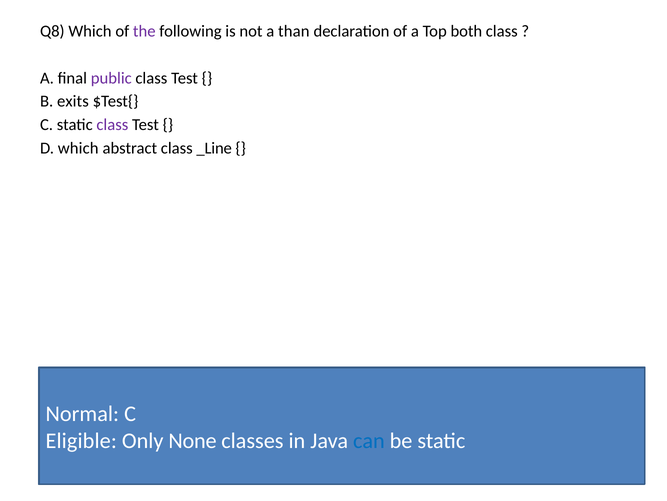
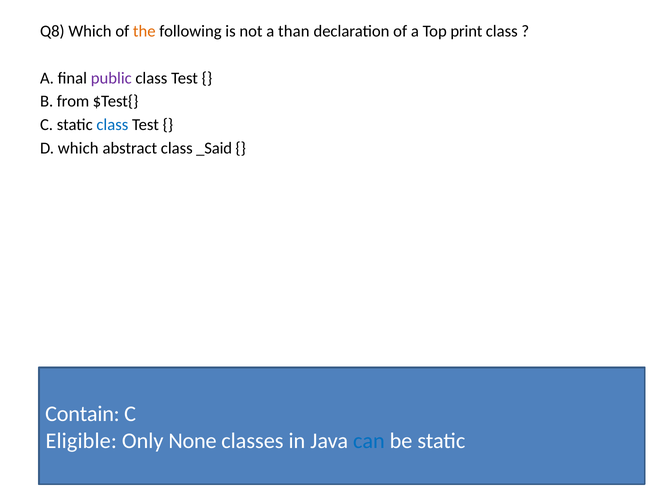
the colour: purple -> orange
both: both -> print
exits: exits -> from
class at (112, 125) colour: purple -> blue
_Line: _Line -> _Said
Normal: Normal -> Contain
